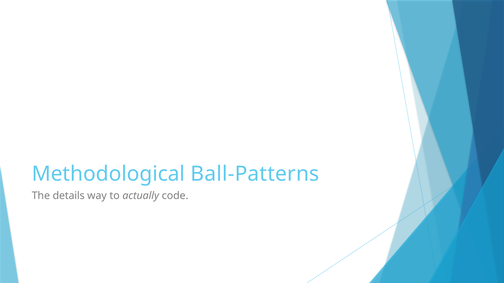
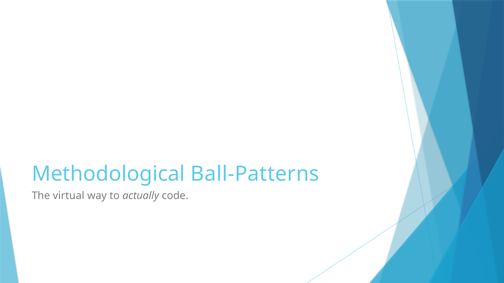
details: details -> virtual
